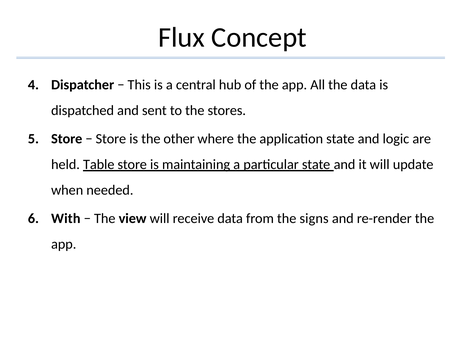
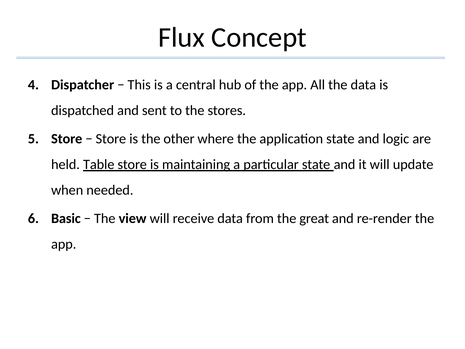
With: With -> Basic
signs: signs -> great
